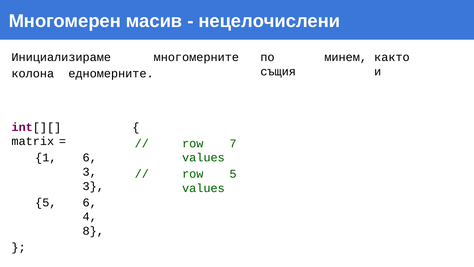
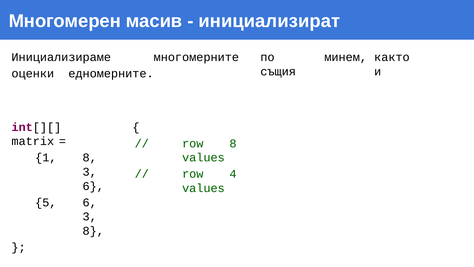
нецелочислени: нецелочислени -> инициализират
колона: колона -> оценки
row 7: 7 -> 8
1 6: 6 -> 8
row 5: 5 -> 4
3 at (93, 186): 3 -> 6
4 at (90, 216): 4 -> 3
